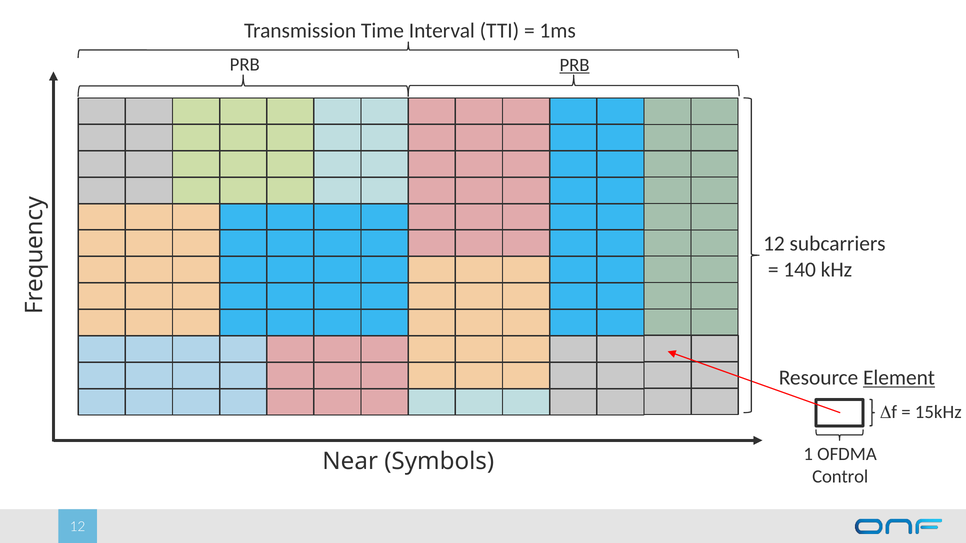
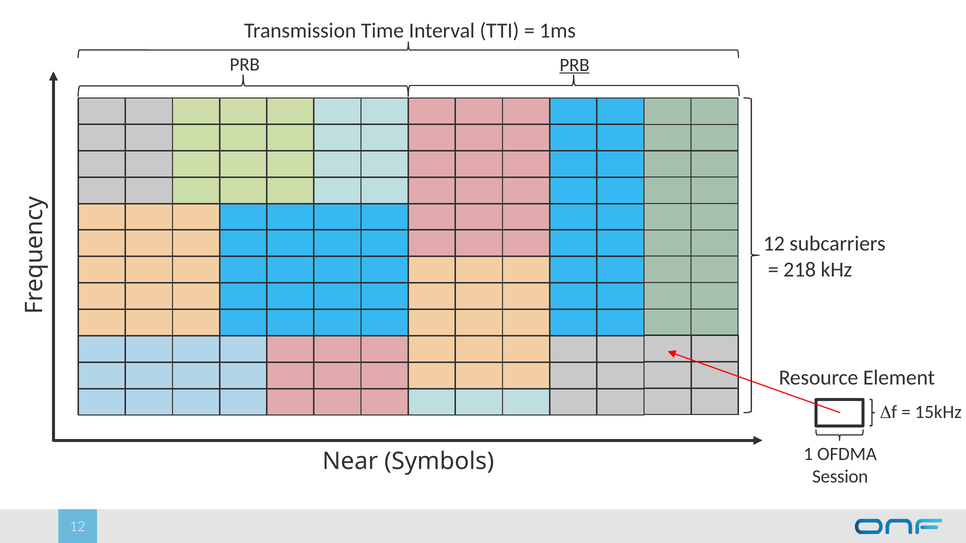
140: 140 -> 218
Element underline: present -> none
Control: Control -> Session
